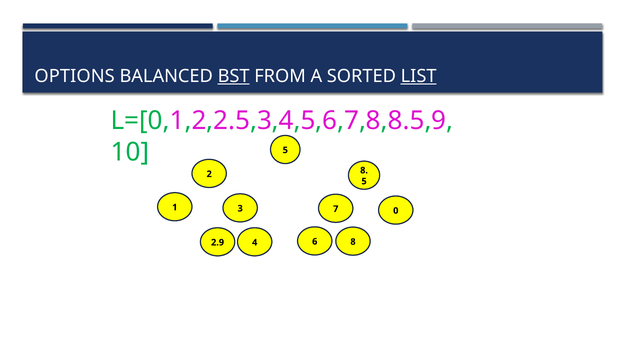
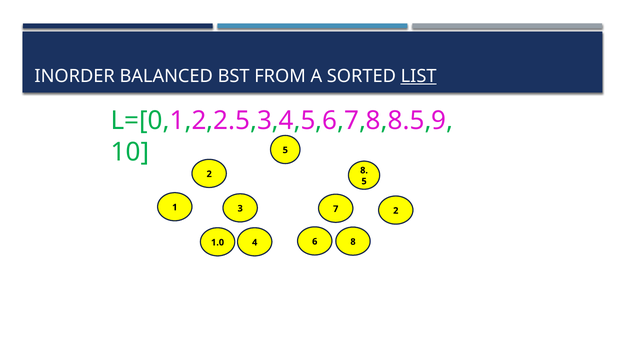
OPTIONS: OPTIONS -> INORDER
BST underline: present -> none
7 0: 0 -> 2
2.9: 2.9 -> 1.0
